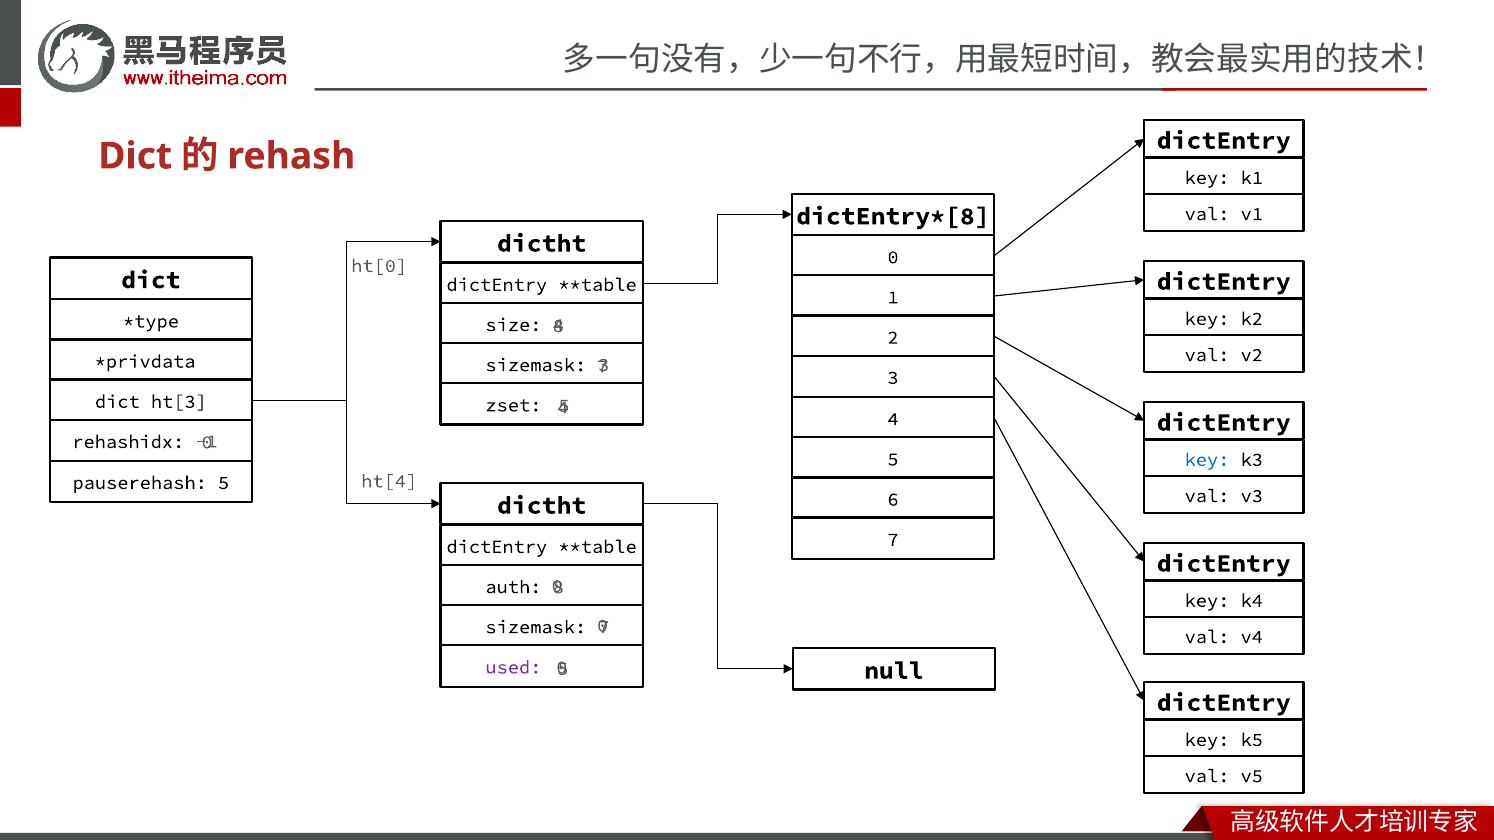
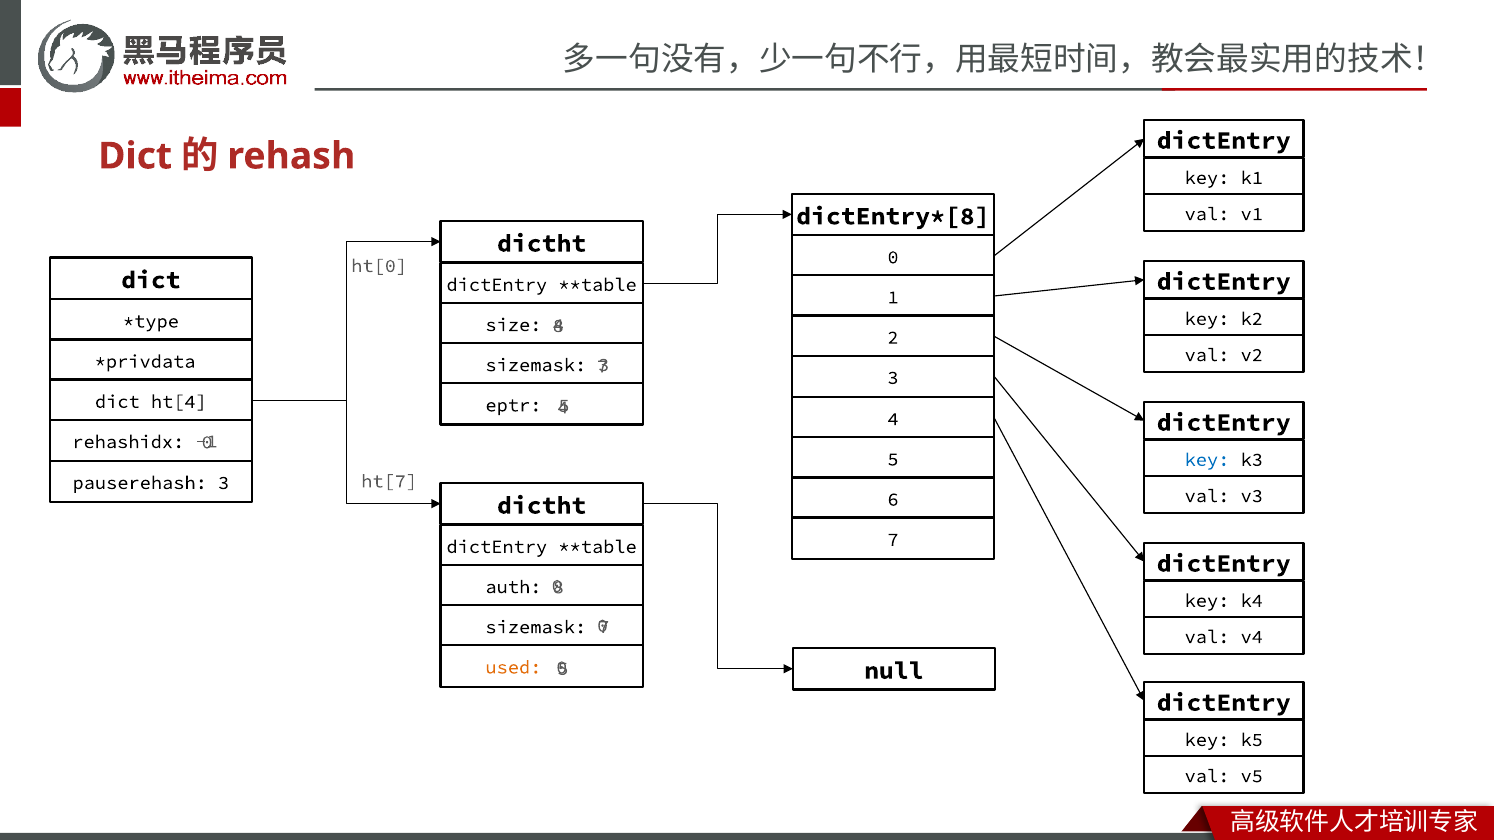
ht[3: ht[3 -> ht[4
zset: zset -> eptr
ht[4: ht[4 -> ht[7
pauserehash 5: 5 -> 3
used colour: purple -> orange
